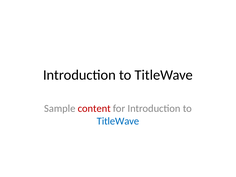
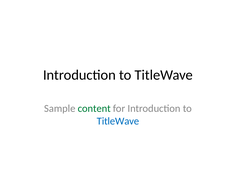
content colour: red -> green
